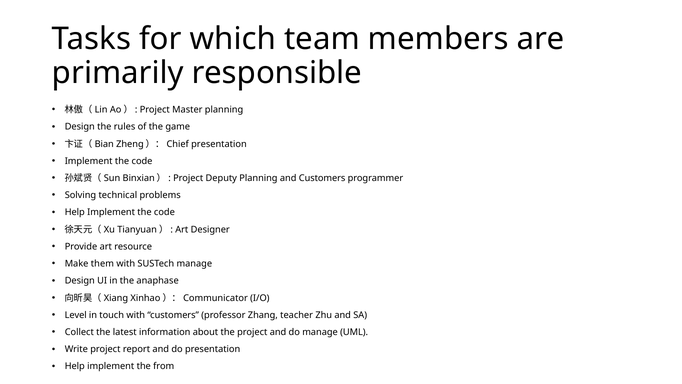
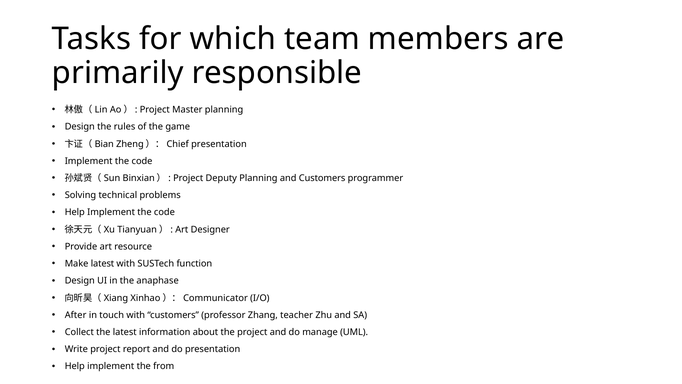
Make them: them -> latest
SUSTech manage: manage -> function
Level: Level -> After
